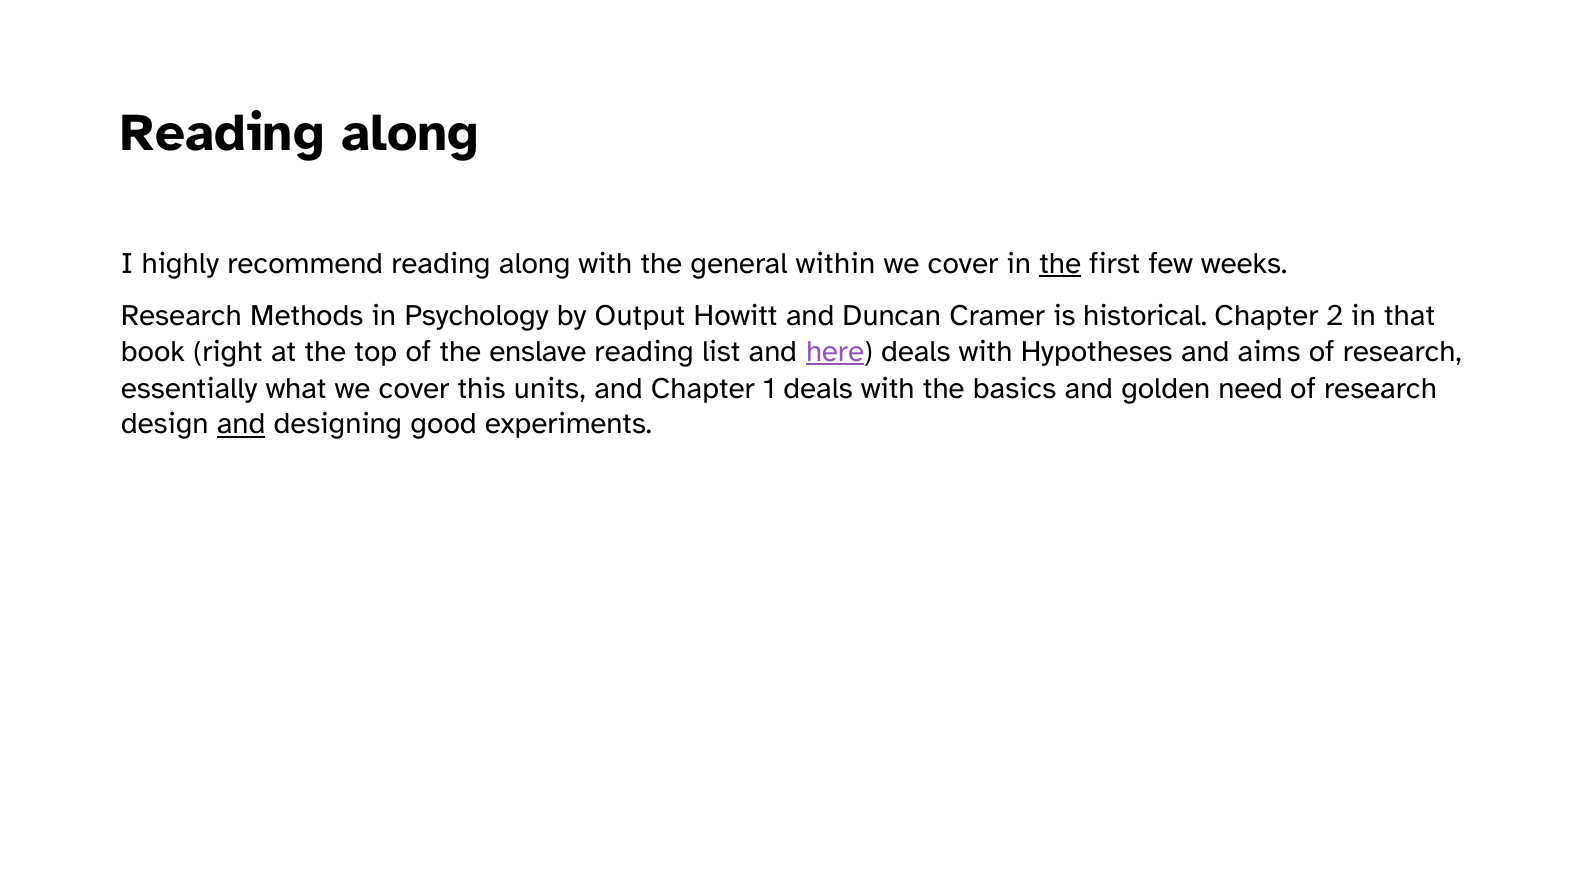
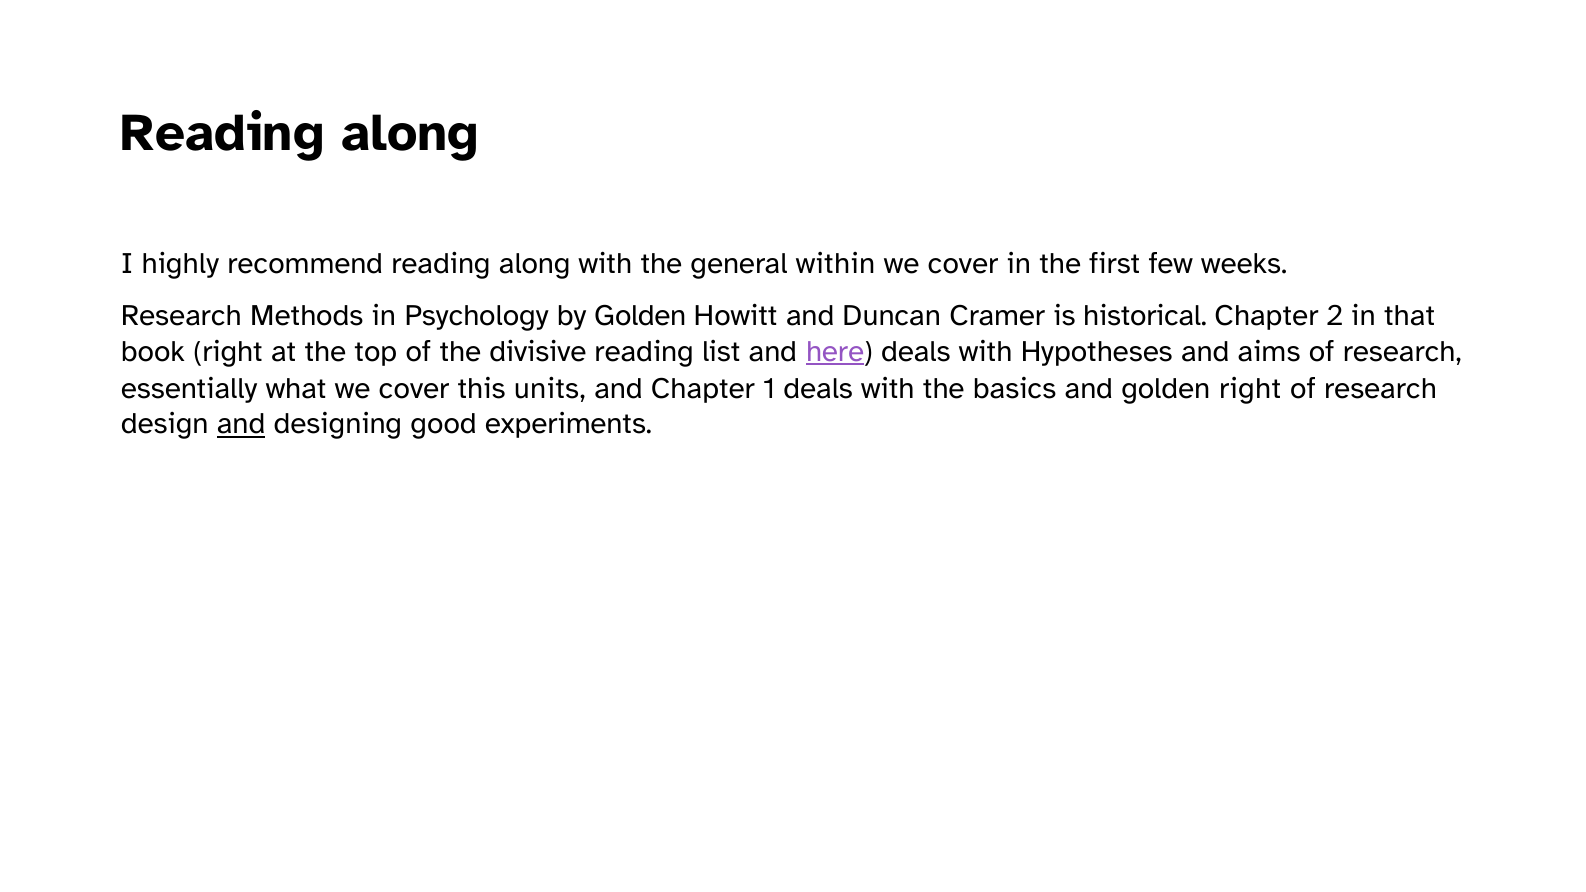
the at (1060, 263) underline: present -> none
by Output: Output -> Golden
enslave: enslave -> divisive
golden need: need -> right
